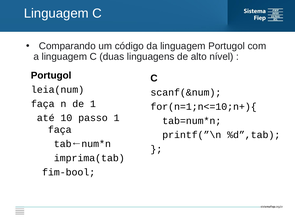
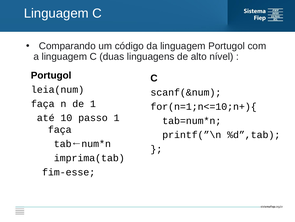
fim-bool: fim-bool -> fim-esse
